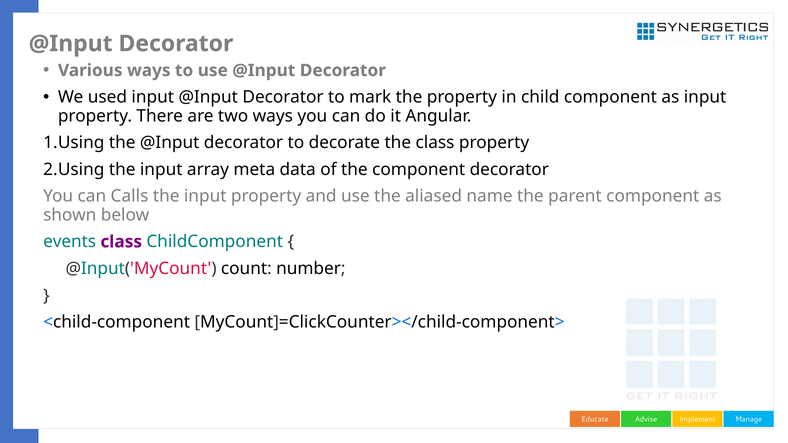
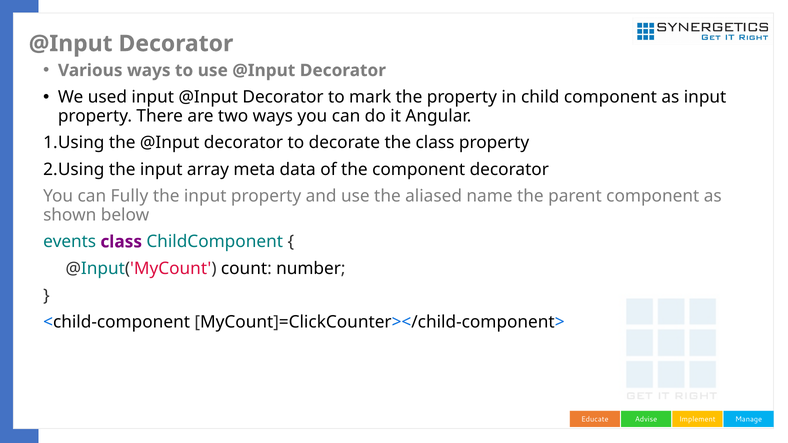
Calls: Calls -> Fully
